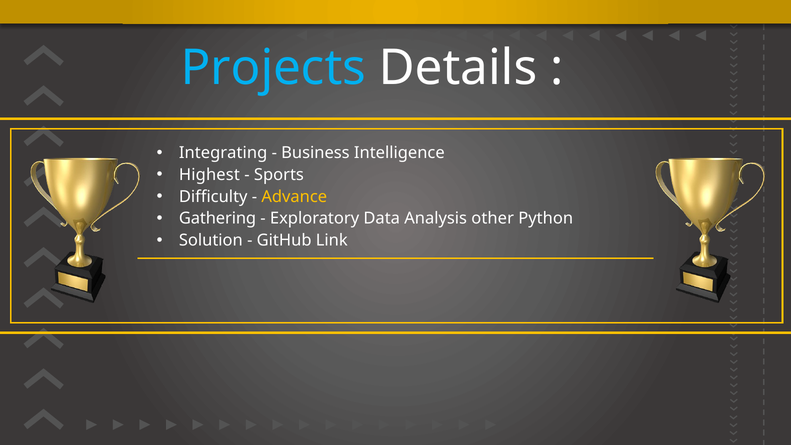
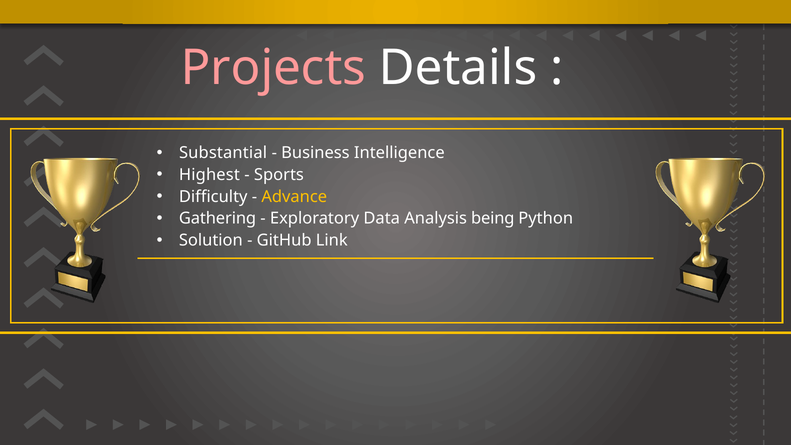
Projects colour: light blue -> pink
Integrating: Integrating -> Substantial
other: other -> being
